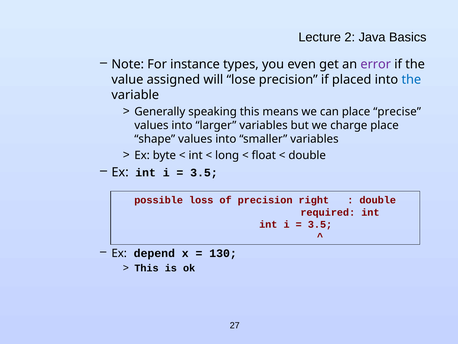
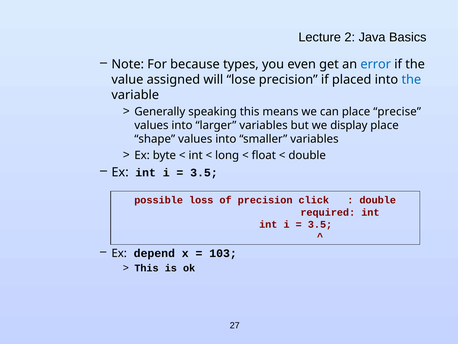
instance: instance -> because
error colour: purple -> blue
charge: charge -> display
right: right -> click
130: 130 -> 103
